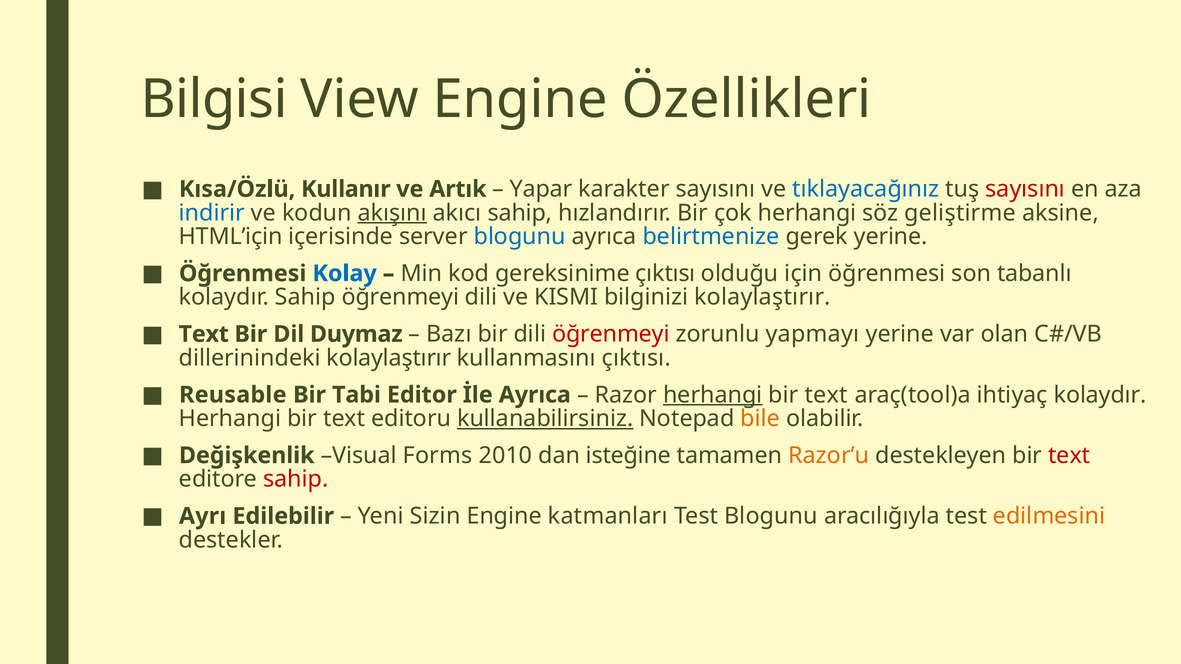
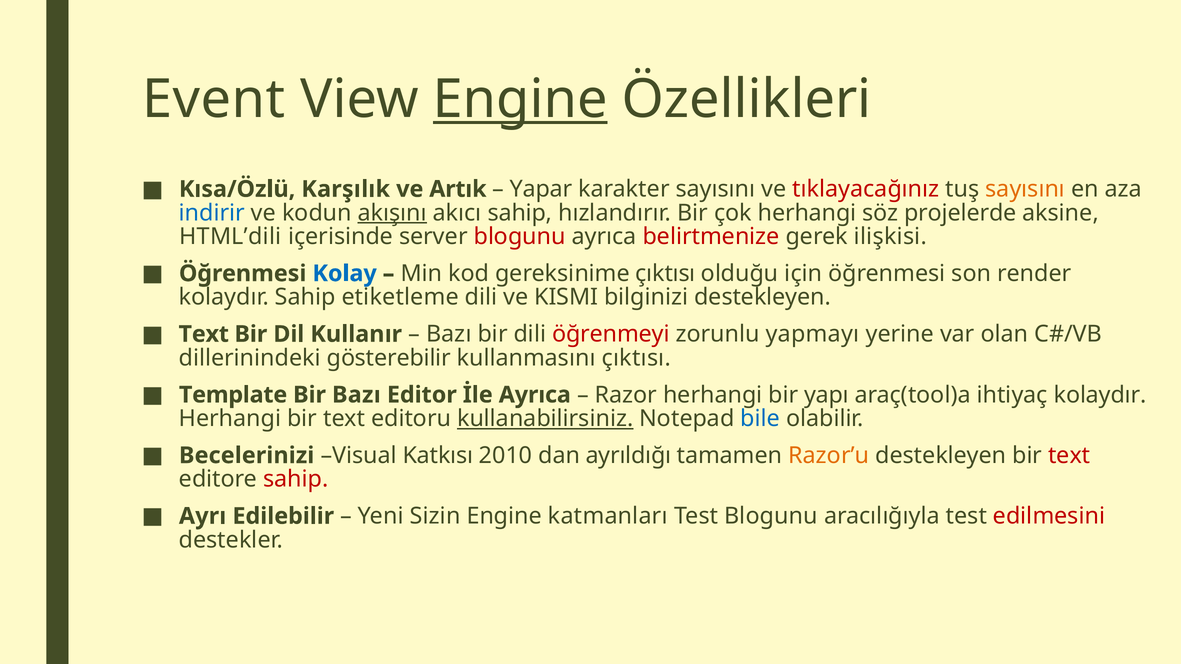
Bilgisi: Bilgisi -> Event
Engine at (520, 99) underline: none -> present
Kullanır: Kullanır -> Karşılık
tıklayacağınız colour: blue -> red
sayısını at (1025, 189) colour: red -> orange
geliştirme: geliştirme -> projelerde
HTML’için: HTML’için -> HTML’dili
blogunu at (520, 237) colour: blue -> red
belirtmenize colour: blue -> red
gerek yerine: yerine -> ilişkisi
tabanlı: tabanlı -> render
Sahip öğrenmeyi: öğrenmeyi -> etiketleme
bilginizi kolaylaştırır: kolaylaştırır -> destekleyen
Duymaz: Duymaz -> Kullanır
dillerinindeki kolaylaştırır: kolaylaştırır -> gösterebilir
Reusable: Reusable -> Template
Bir Tabi: Tabi -> Bazı
herhangi at (713, 395) underline: present -> none
text at (826, 395): text -> yapı
bile colour: orange -> blue
Değişkenlik: Değişkenlik -> Becelerinizi
Forms: Forms -> Katkısı
isteğine: isteğine -> ayrıldığı
edilmesini colour: orange -> red
